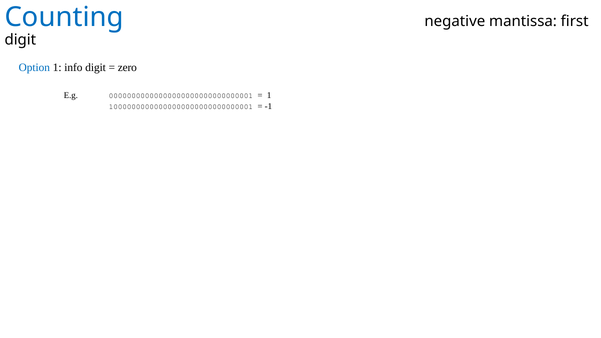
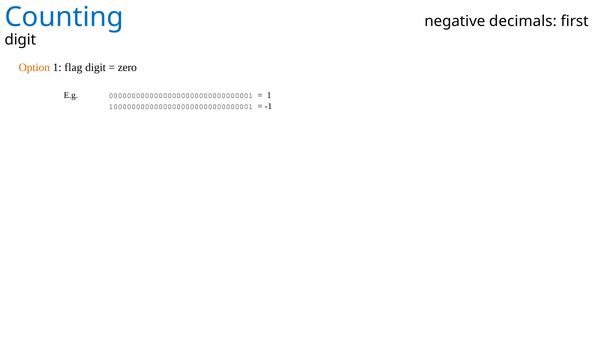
mantissa: mantissa -> decimals
Option colour: blue -> orange
info: info -> flag
